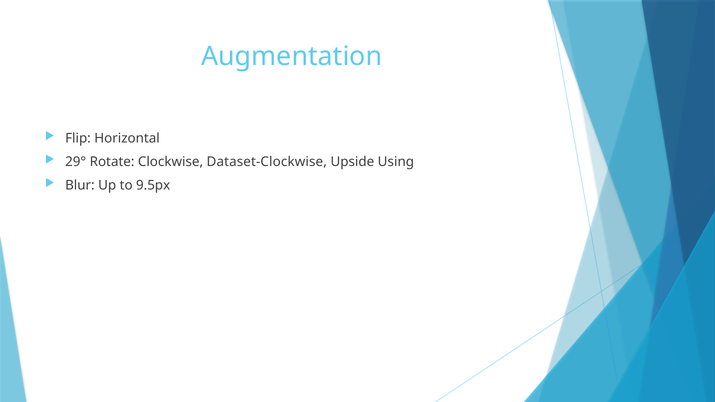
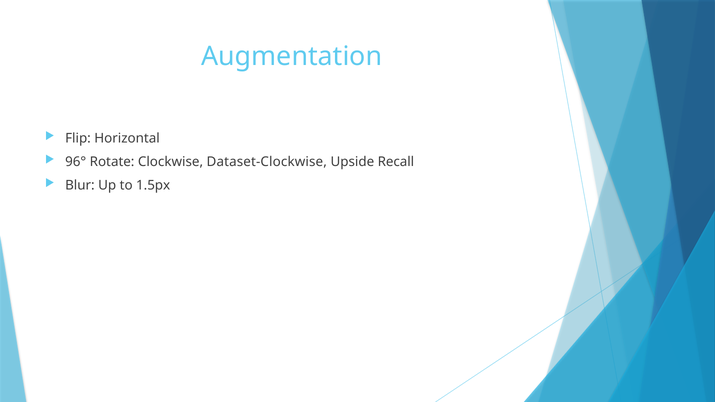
29°: 29° -> 96°
Using: Using -> Recall
9.5px: 9.5px -> 1.5px
